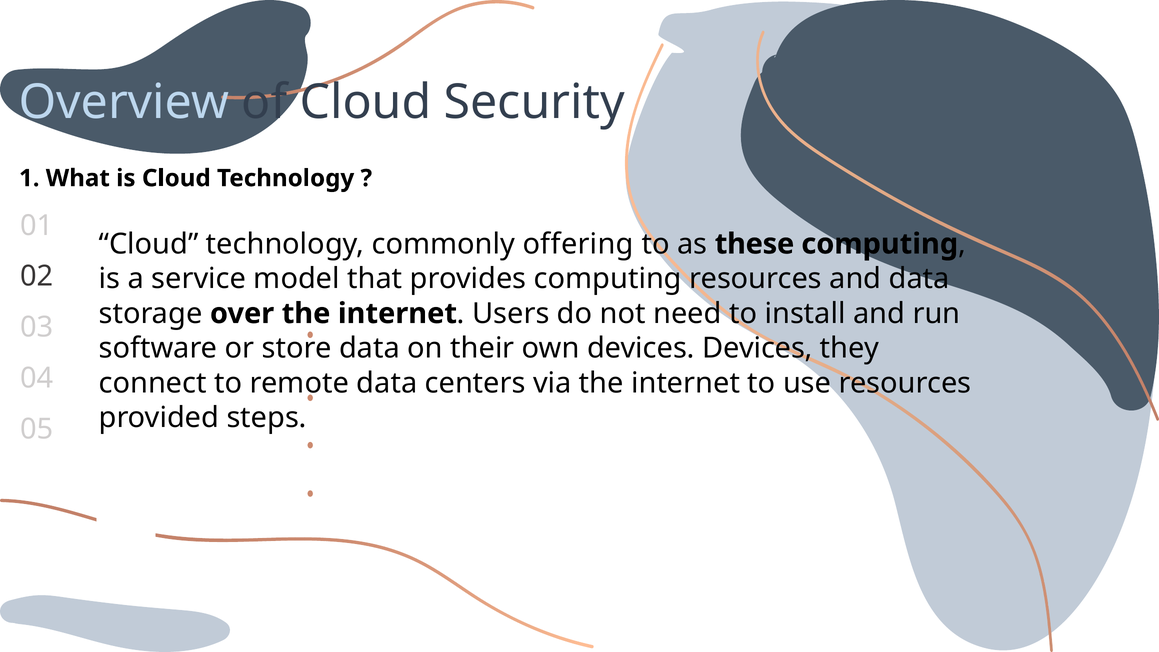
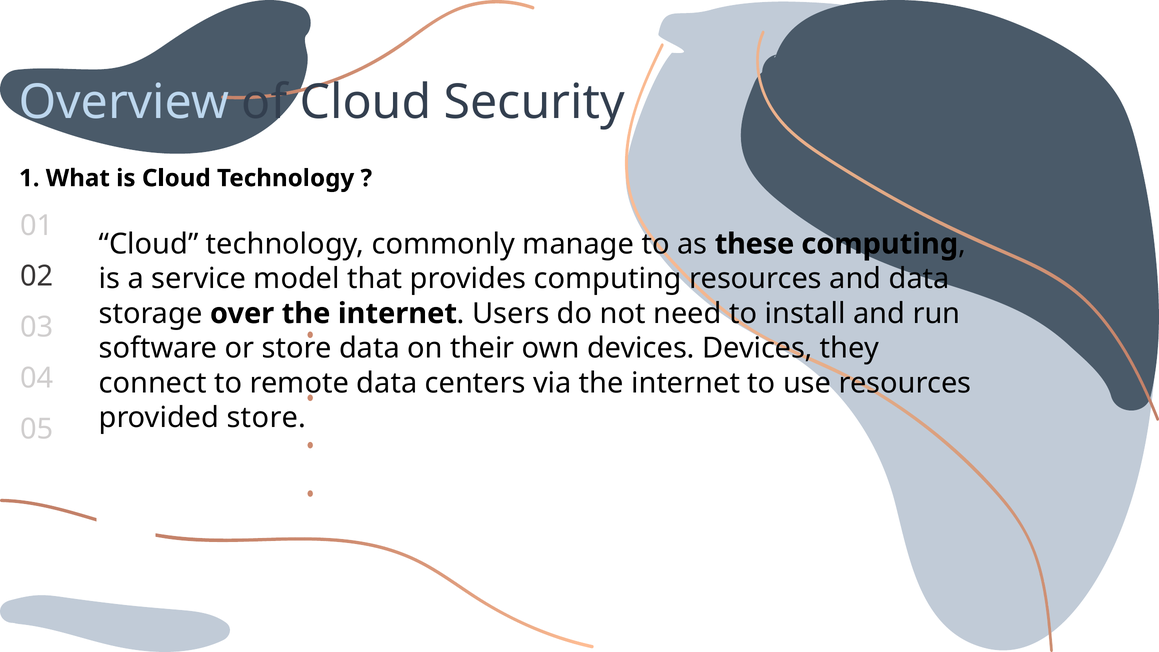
offering: offering -> manage
provided steps: steps -> store
